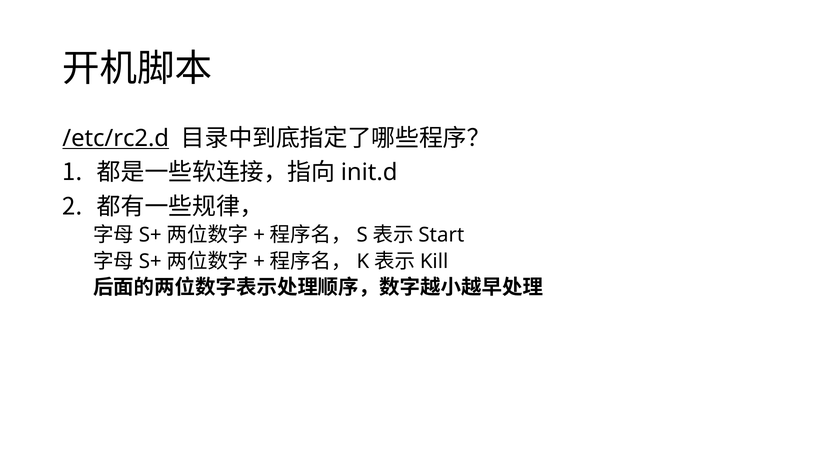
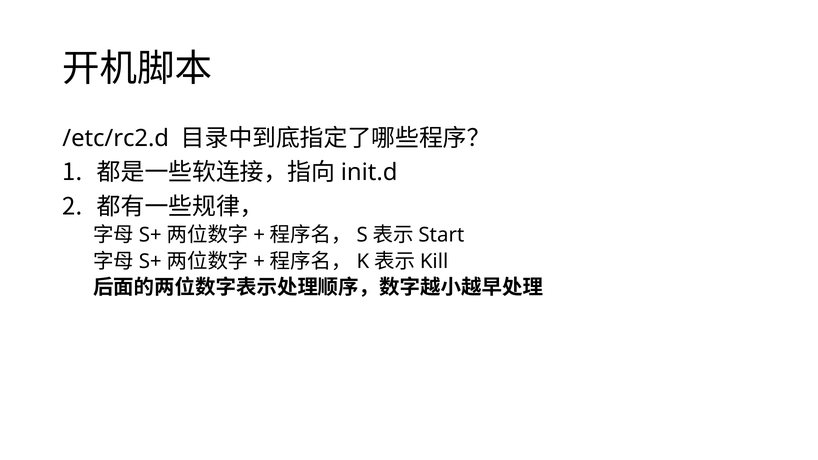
/etc/rc2.d underline: present -> none
